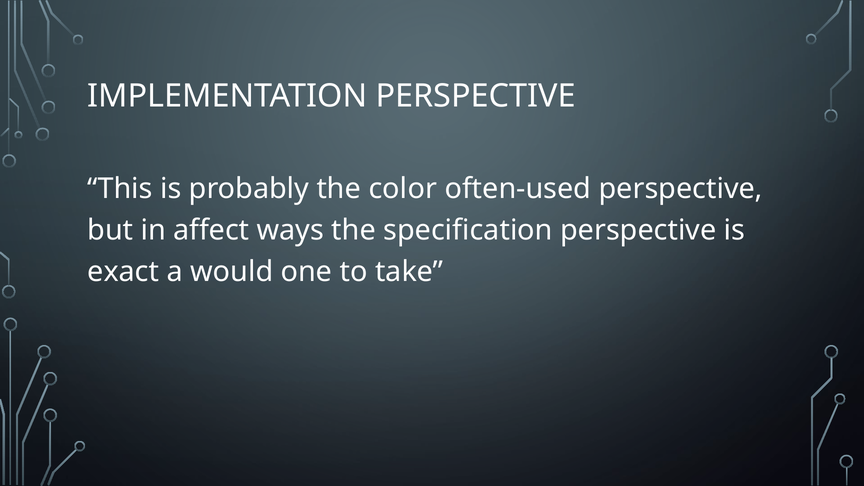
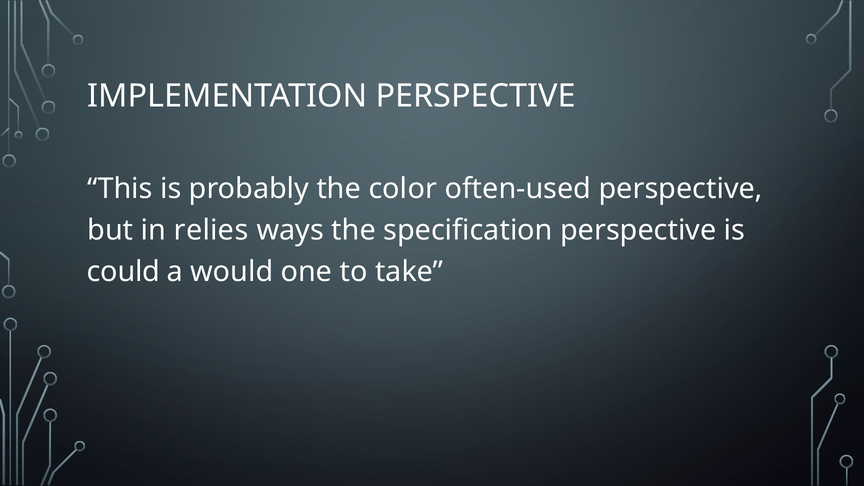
affect: affect -> relies
exact: exact -> could
